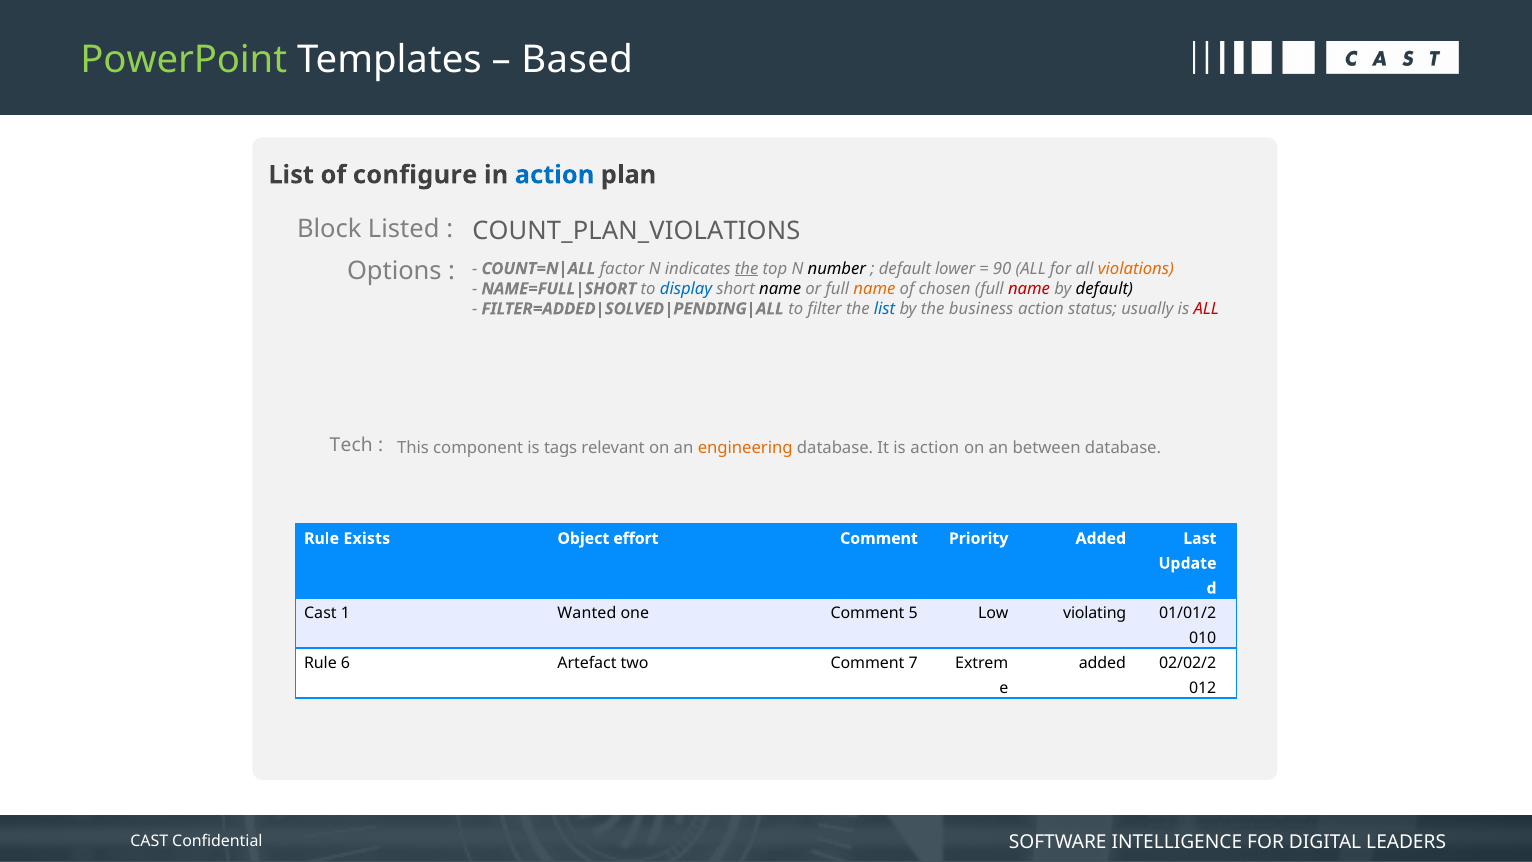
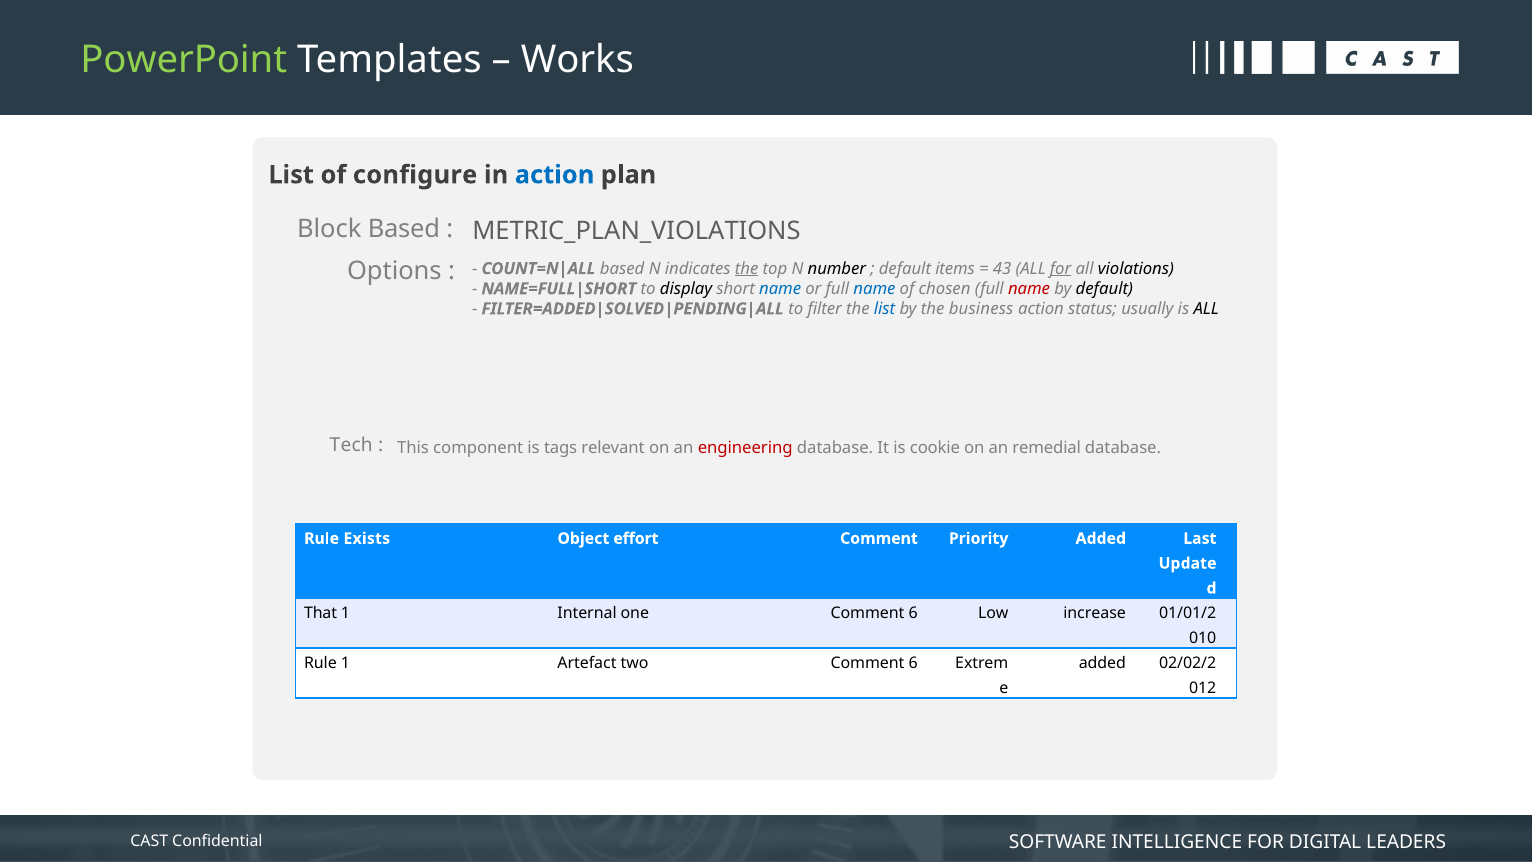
Based: Based -> Works
Block Listed: Listed -> Based
COUNT_PLAN_VIOLATIONS: COUNT_PLAN_VIOLATIONS -> METRIC_PLAN_VIOLATIONS
factor at (622, 269): factor -> based
lower: lower -> items
90: 90 -> 43
for at (1061, 269) underline: none -> present
violations colour: orange -> black
display colour: blue -> black
name at (780, 289) colour: black -> blue
name at (874, 289) colour: orange -> blue
ALL at (1206, 309) colour: red -> black
engineering colour: orange -> red
is action: action -> cookie
between: between -> remedial
Cast at (320, 613): Cast -> That
Wanted: Wanted -> Internal
one Comment 5: 5 -> 6
violating: violating -> increase
Rule 6: 6 -> 1
two Comment 7: 7 -> 6
